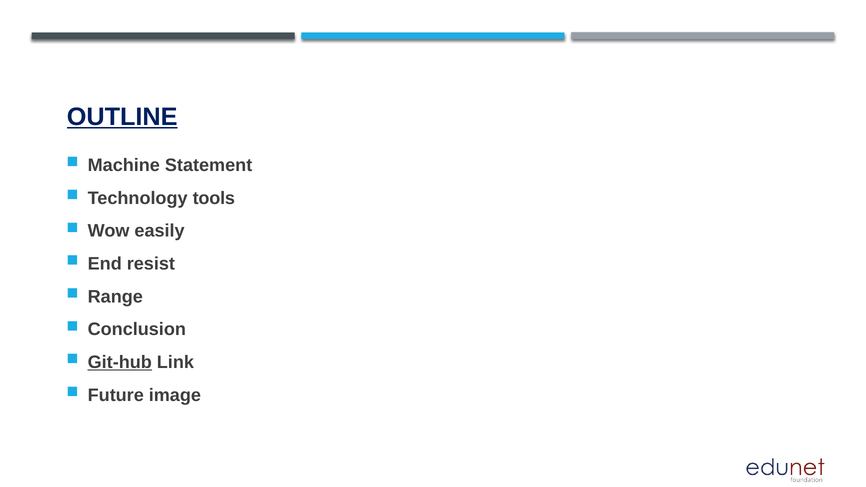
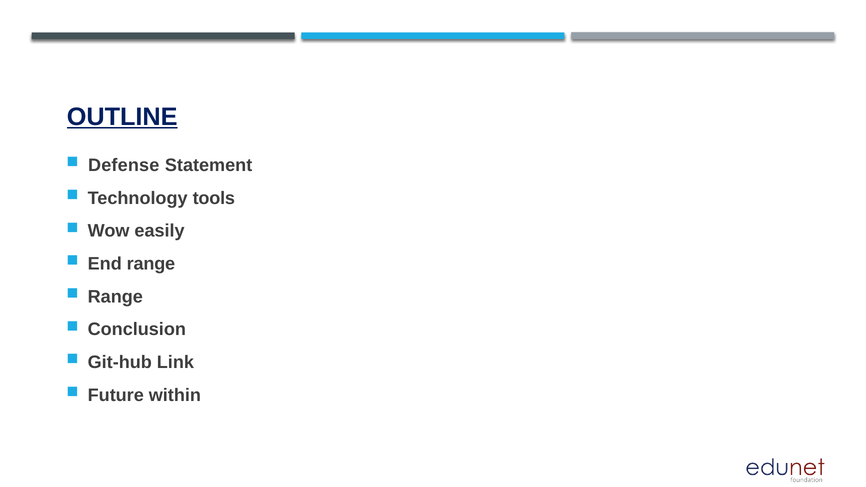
Machine: Machine -> Defense
End resist: resist -> range
Git-hub underline: present -> none
image: image -> within
